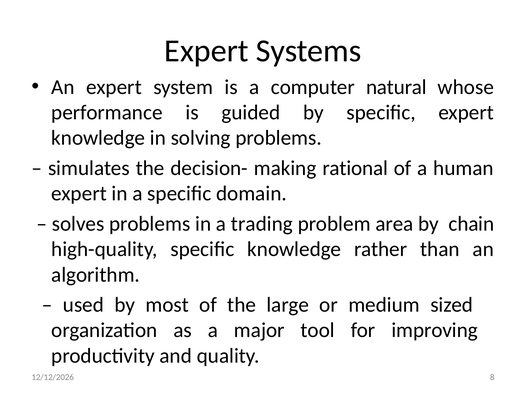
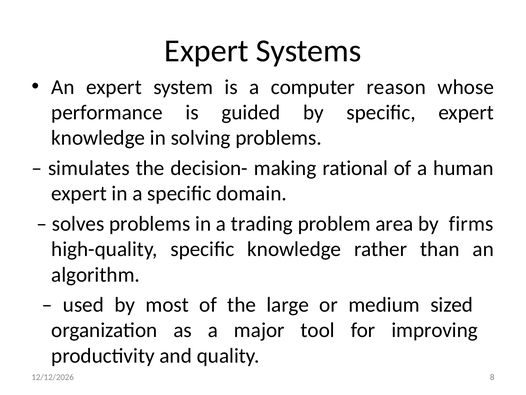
natural: natural -> reason
chain: chain -> firms
